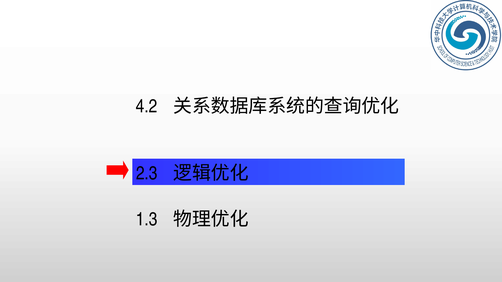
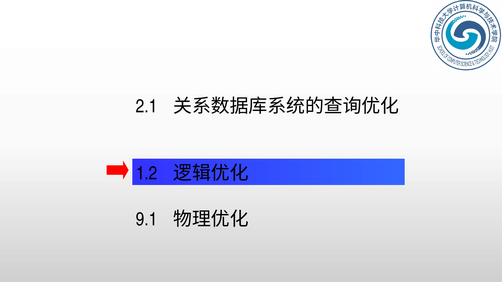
4.2: 4.2 -> 2.1
2.3: 2.3 -> 1.2
1.3: 1.3 -> 9.1
